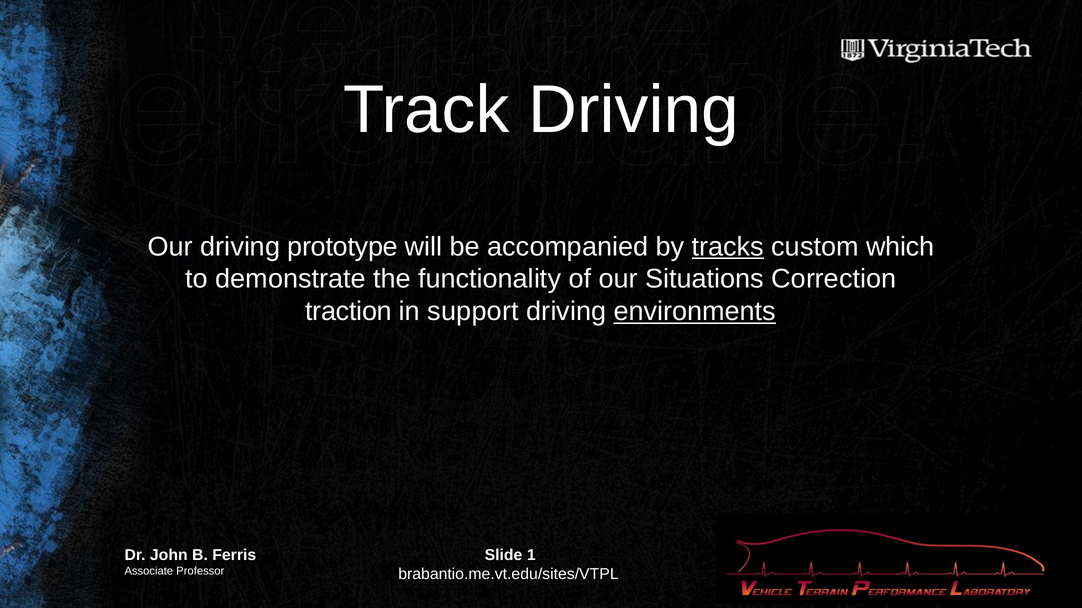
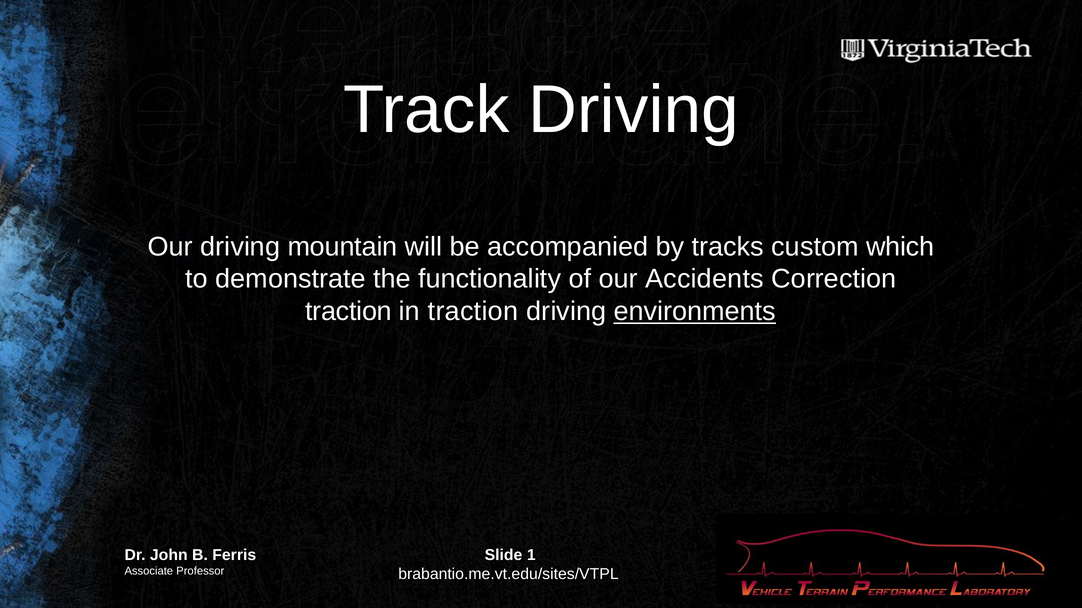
prototype: prototype -> mountain
tracks underline: present -> none
Situations: Situations -> Accidents
in support: support -> traction
